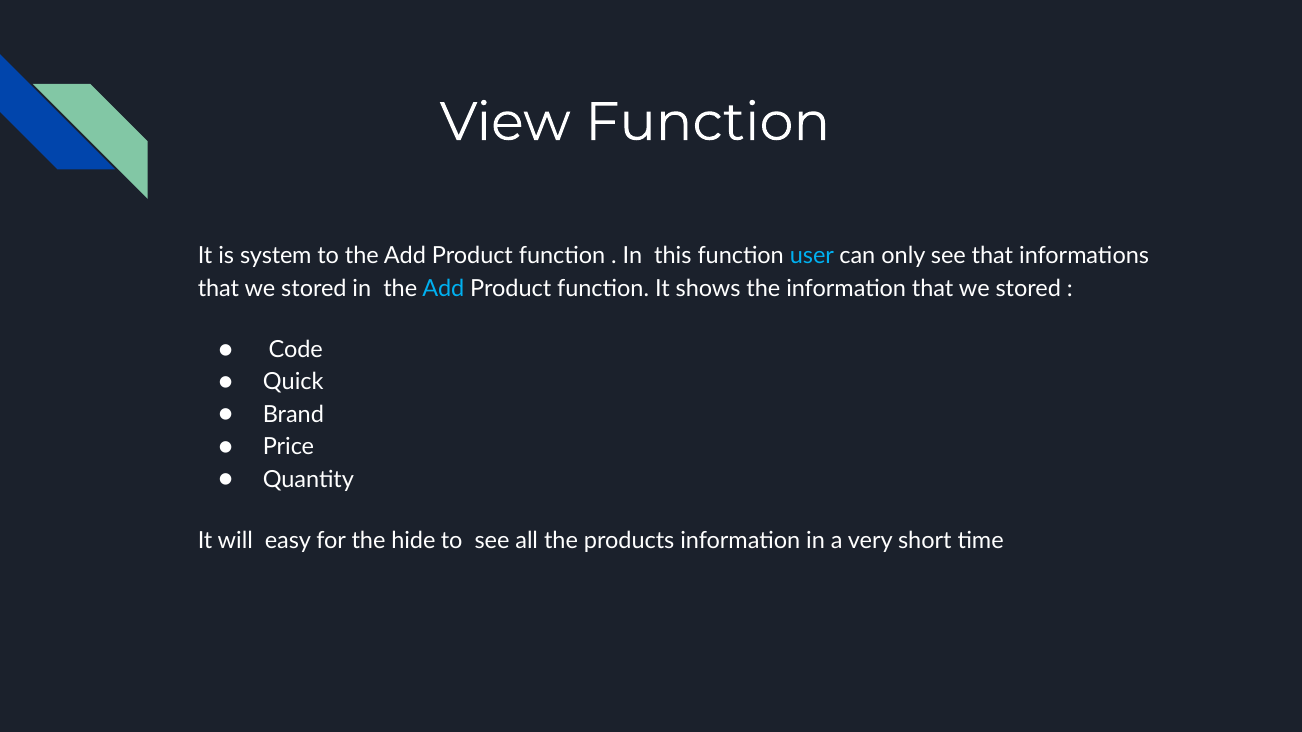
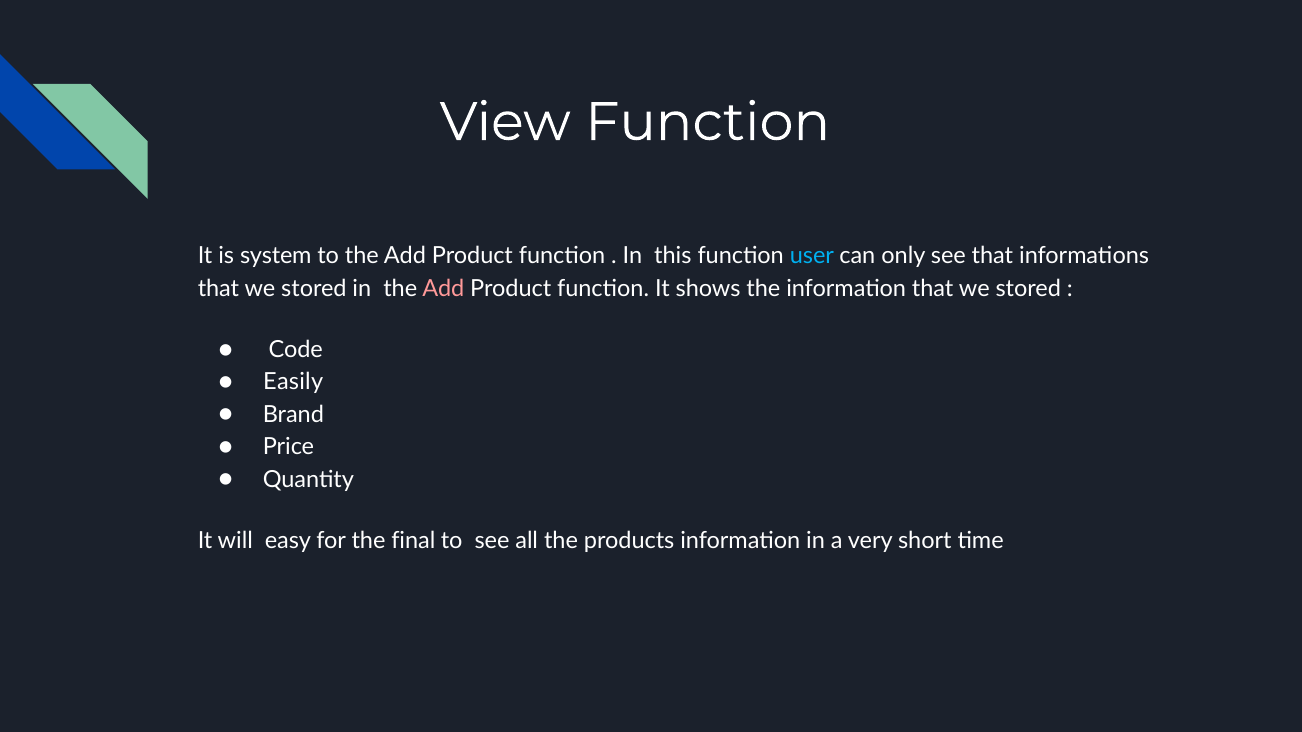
Add at (443, 289) colour: light blue -> pink
Quick: Quick -> Easily
hide: hide -> final
